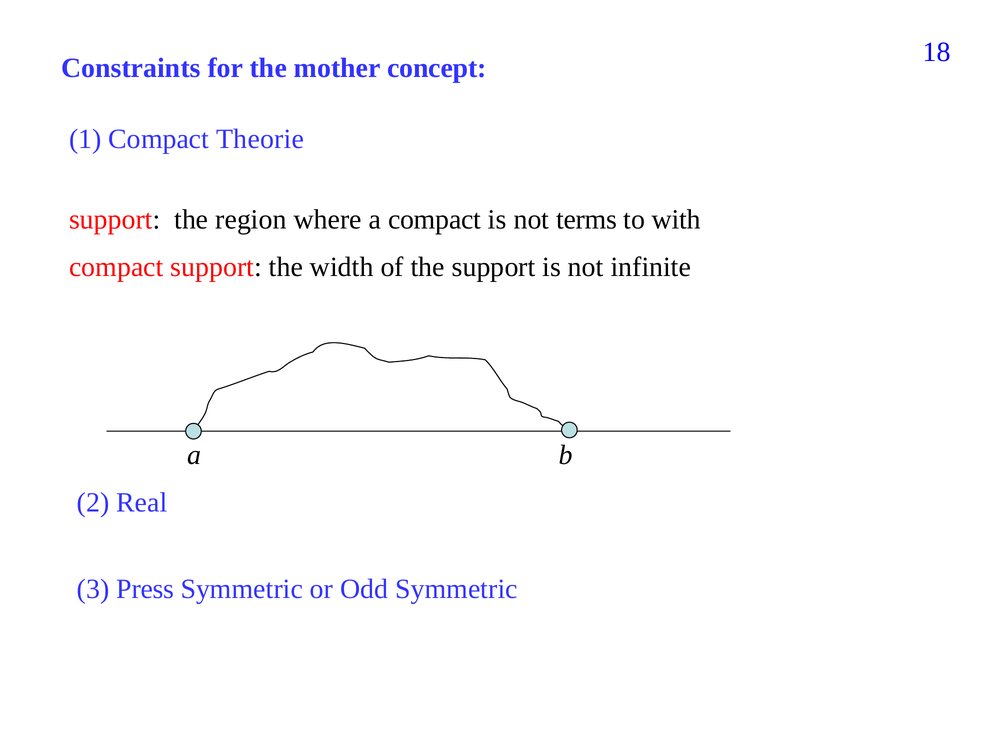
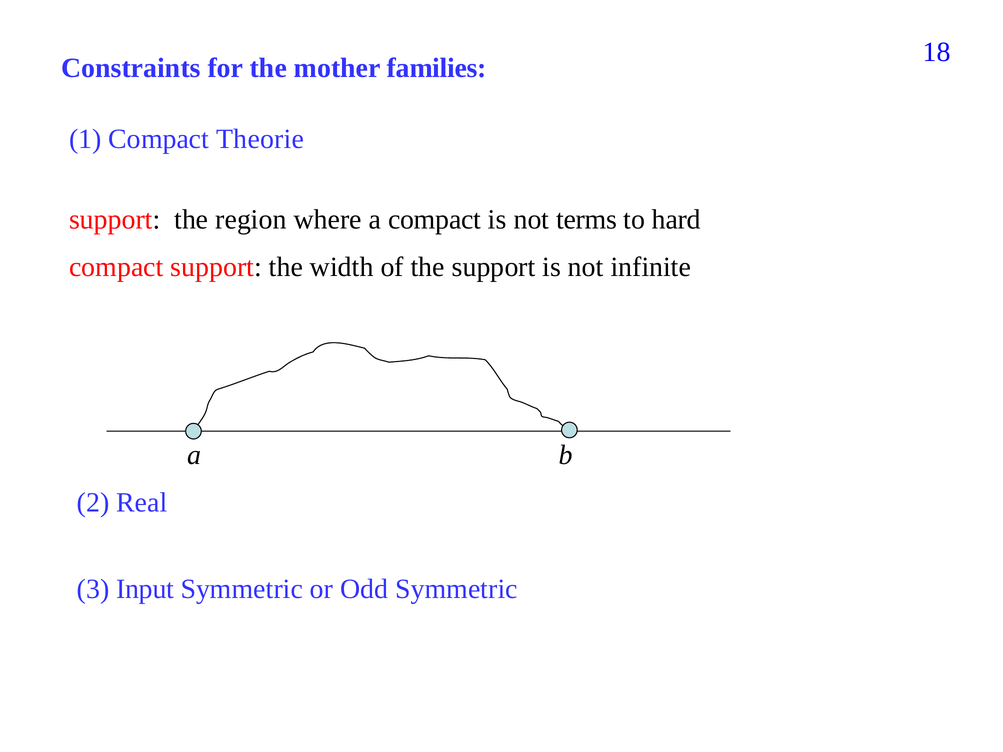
concept: concept -> families
with: with -> hard
Press: Press -> Input
